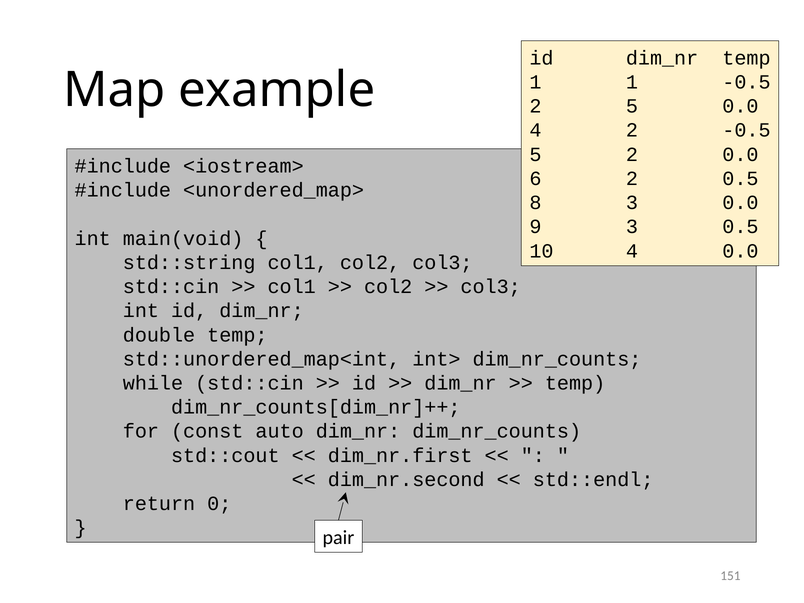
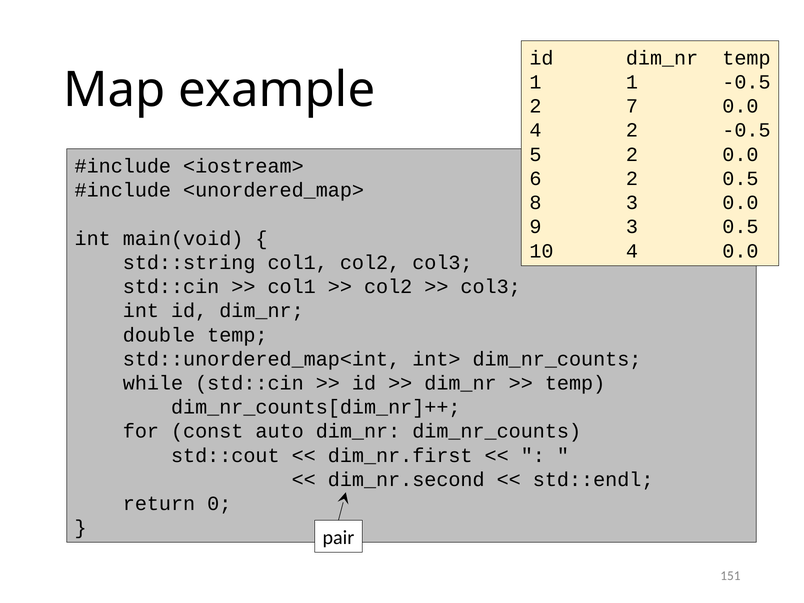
2 5: 5 -> 7
